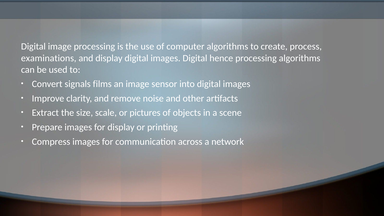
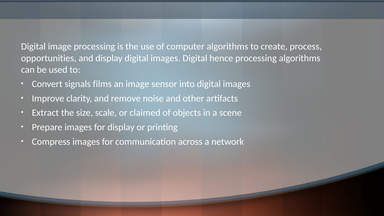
examinations: examinations -> opportunities
pictures: pictures -> claimed
